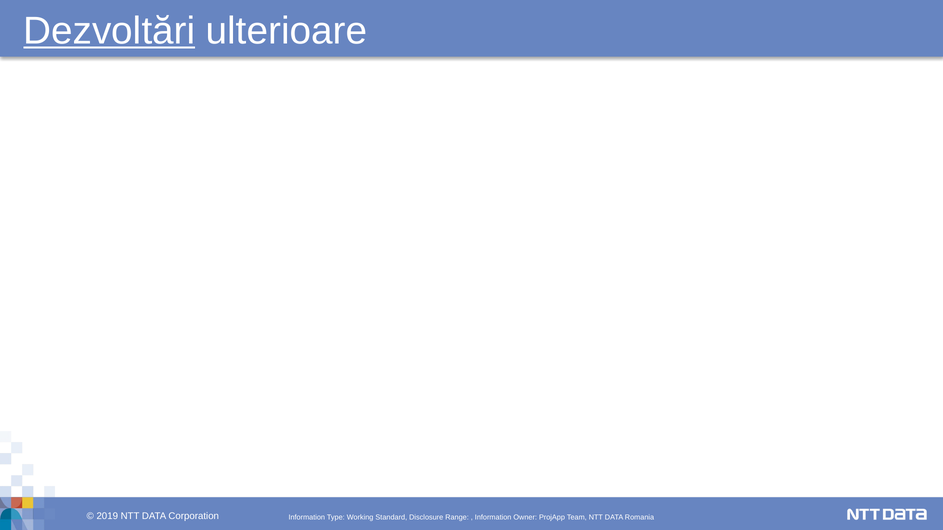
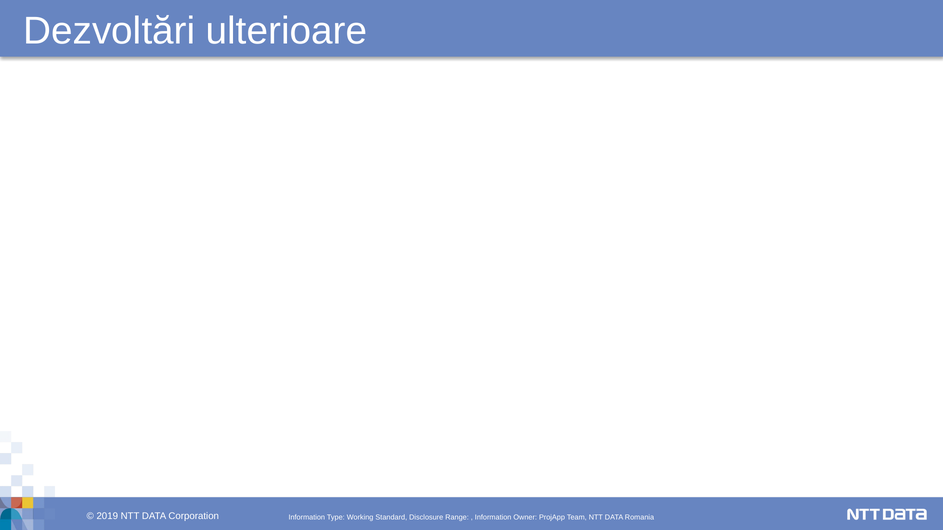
Dezvoltări underline: present -> none
